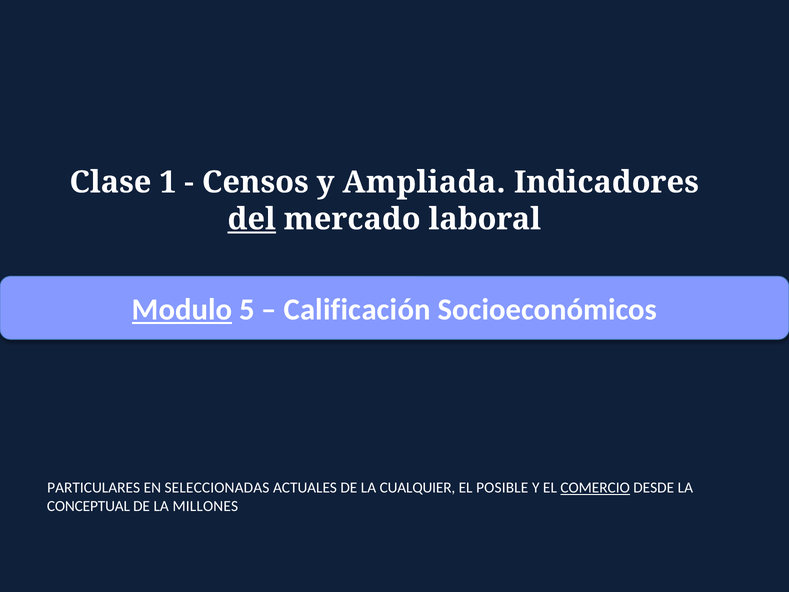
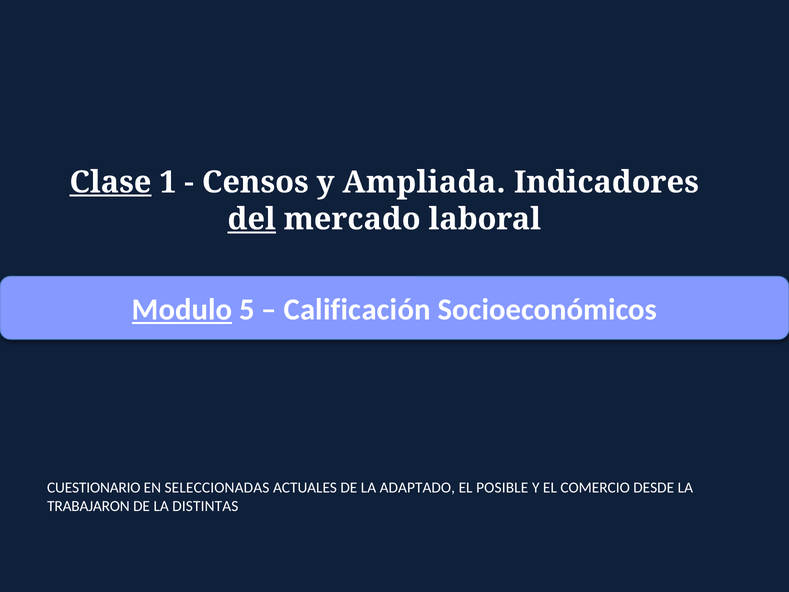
Clase underline: none -> present
PARTICULARES: PARTICULARES -> CUESTIONARIO
CUALQUIER: CUALQUIER -> ADAPTADO
COMERCIO underline: present -> none
CONCEPTUAL: CONCEPTUAL -> TRABAJARON
MILLONES: MILLONES -> DISTINTAS
